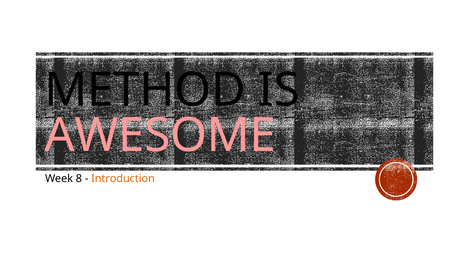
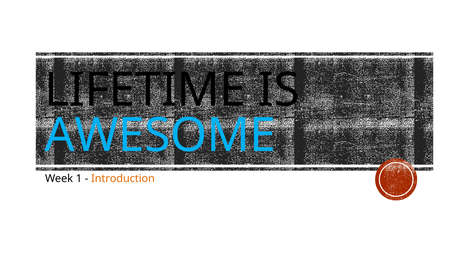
METHOD: METHOD -> LIFETIME
AWESOME colour: pink -> light blue
8: 8 -> 1
